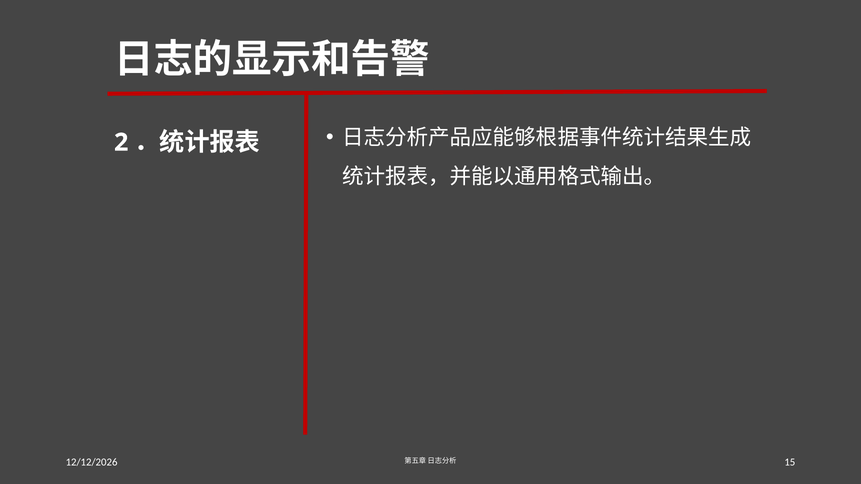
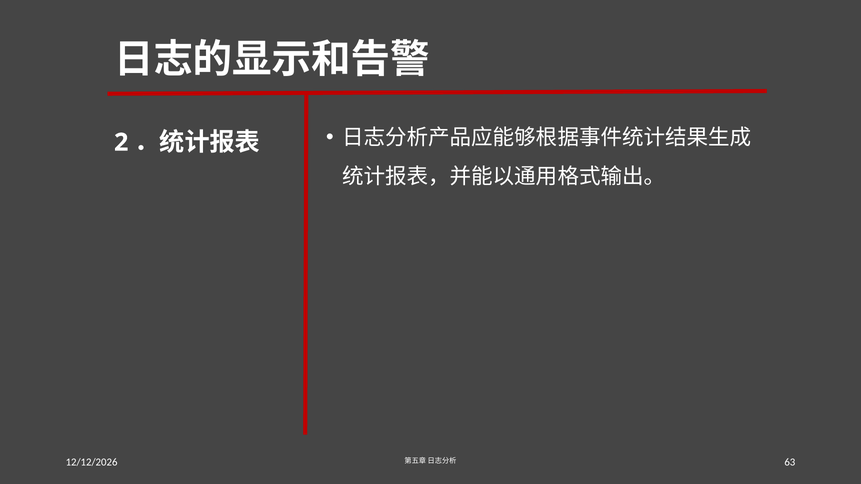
15: 15 -> 63
